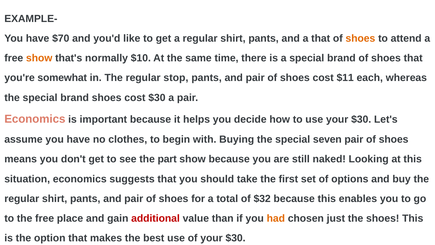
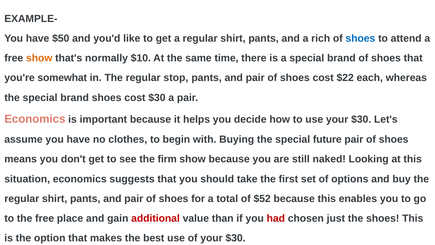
$70: $70 -> $50
a that: that -> rich
shoes at (360, 38) colour: orange -> blue
$11: $11 -> $22
seven: seven -> future
part: part -> firm
$32: $32 -> $52
had colour: orange -> red
